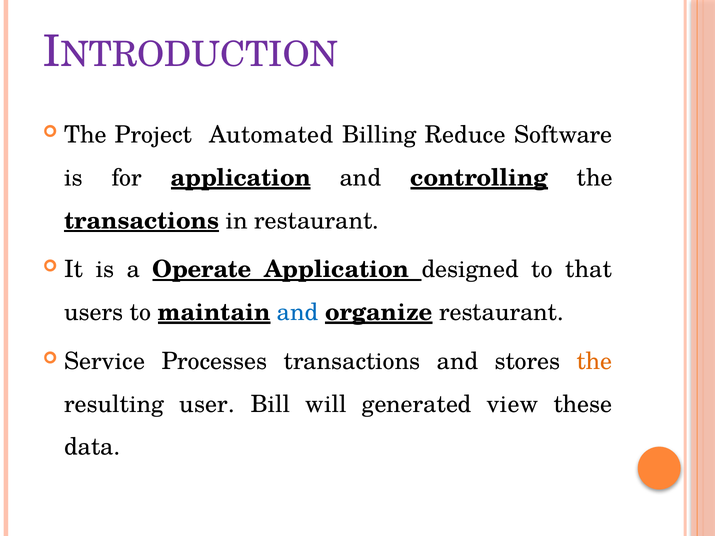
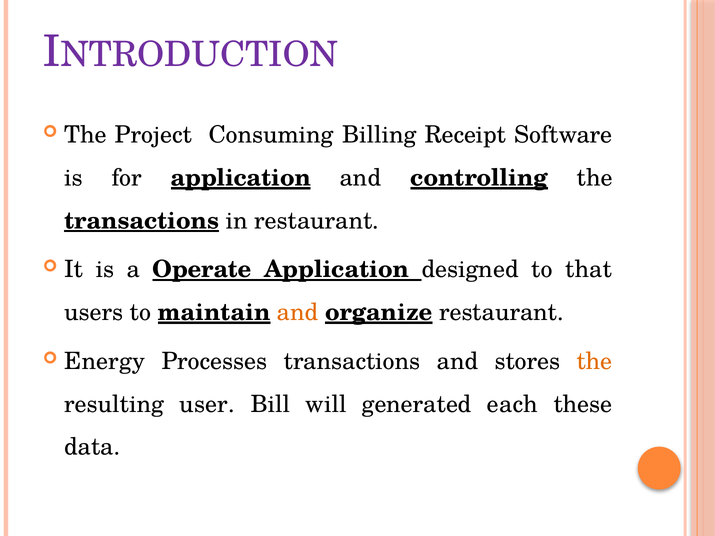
Automated: Automated -> Consuming
Reduce: Reduce -> Receipt
and at (298, 313) colour: blue -> orange
Service: Service -> Energy
view: view -> each
